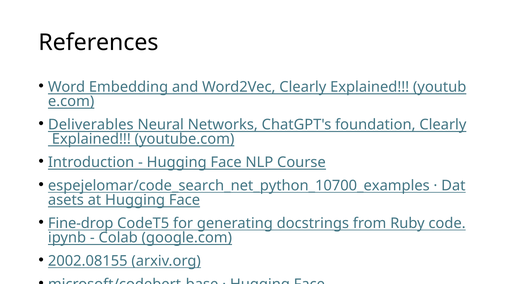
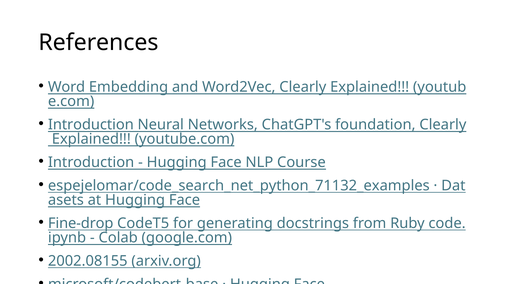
Deliverables at (91, 125): Deliverables -> Introduction
espejelomar/code_search_net_python_10700_examples: espejelomar/code_search_net_python_10700_examples -> espejelomar/code_search_net_python_71132_examples
